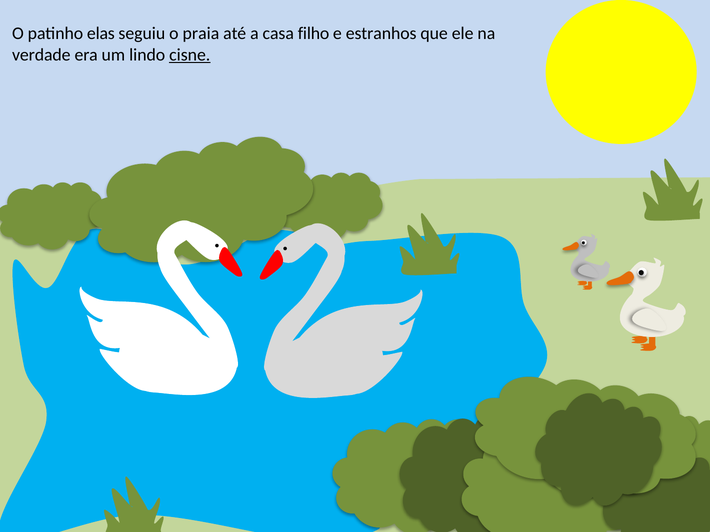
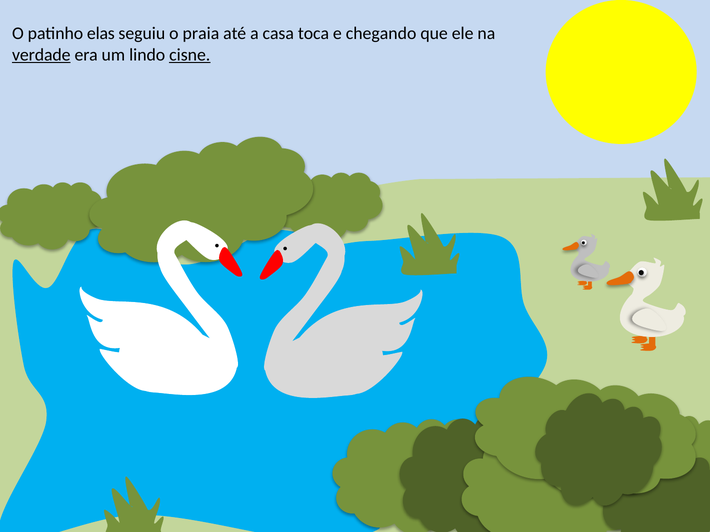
filho: filho -> toca
estranhos: estranhos -> chegando
verdade underline: none -> present
